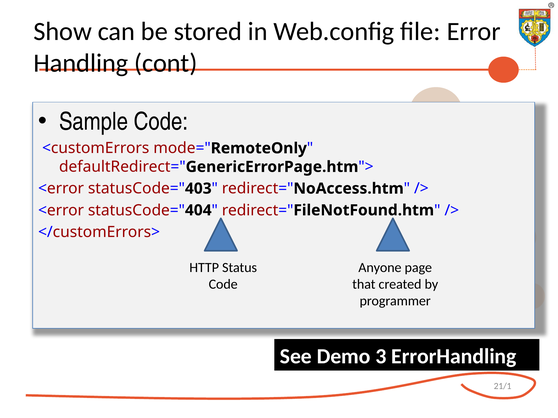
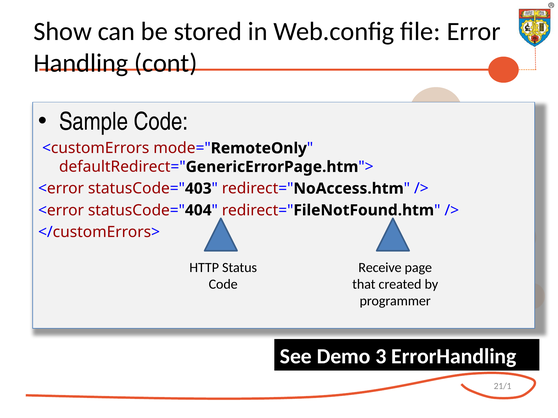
Anyone: Anyone -> Receive
